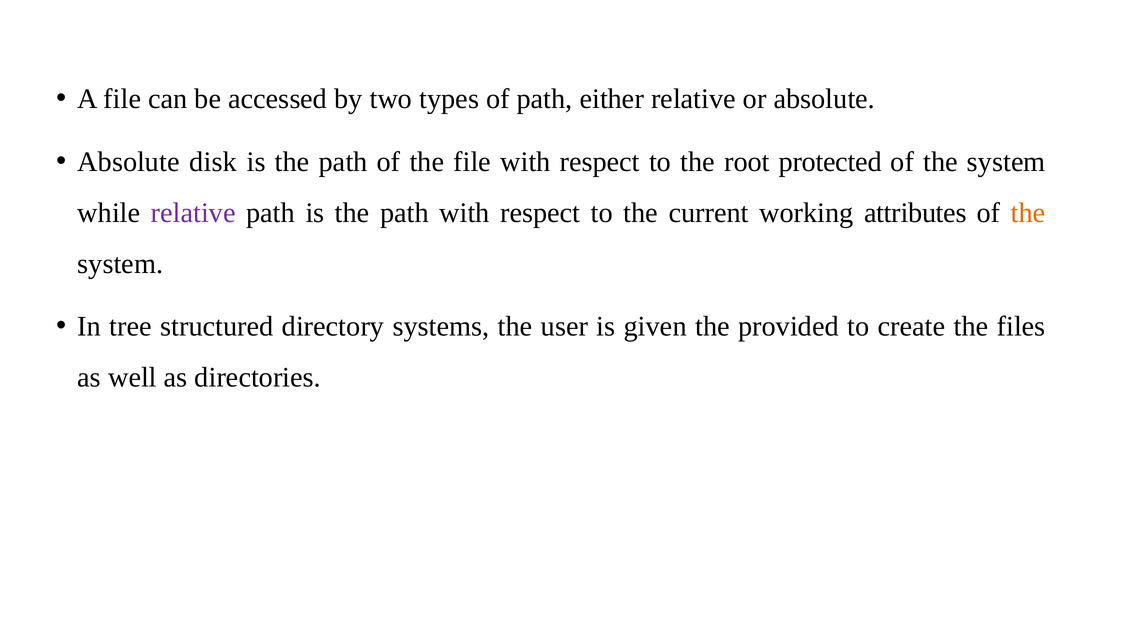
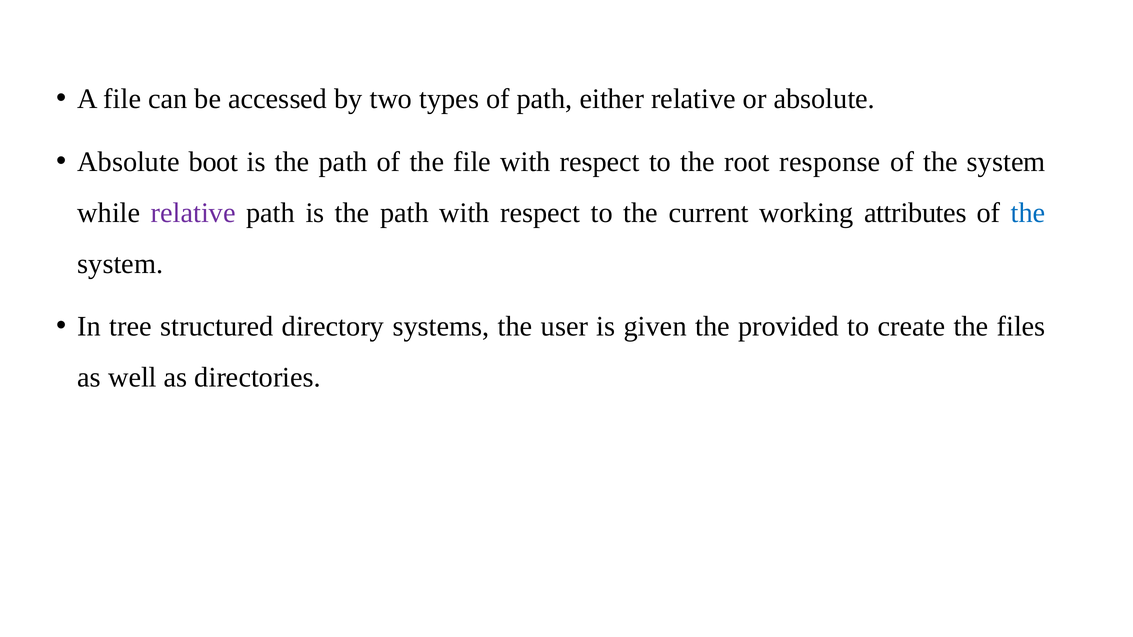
disk: disk -> boot
protected: protected -> response
the at (1028, 213) colour: orange -> blue
